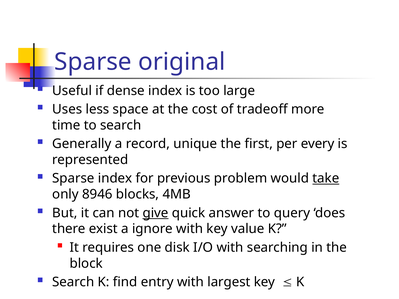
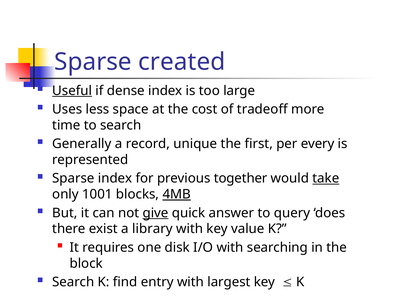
original: original -> created
Useful underline: none -> present
problem: problem -> together
8946: 8946 -> 1001
4MB underline: none -> present
ignore: ignore -> library
